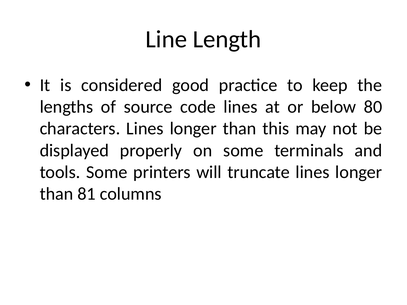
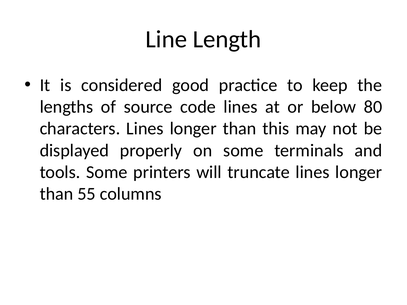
81: 81 -> 55
